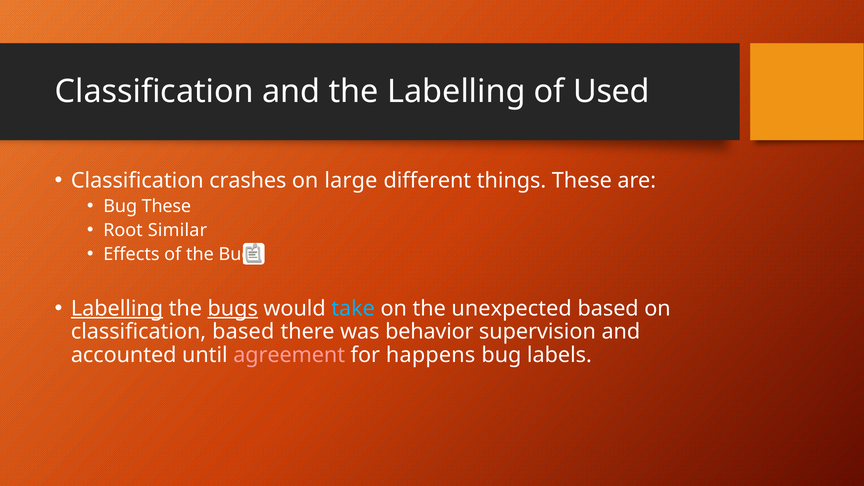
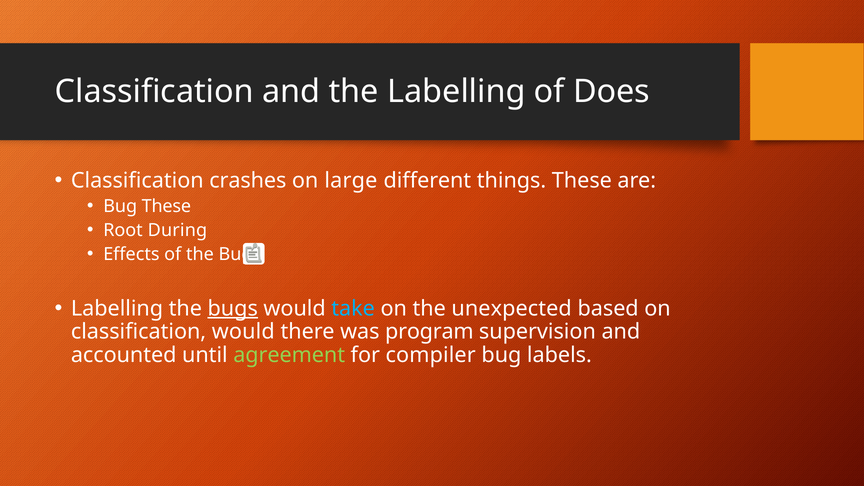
Used: Used -> Does
Similar: Similar -> During
Labelling at (117, 308) underline: present -> none
classification based: based -> would
behavior: behavior -> program
agreement colour: pink -> light green
happens: happens -> compiler
